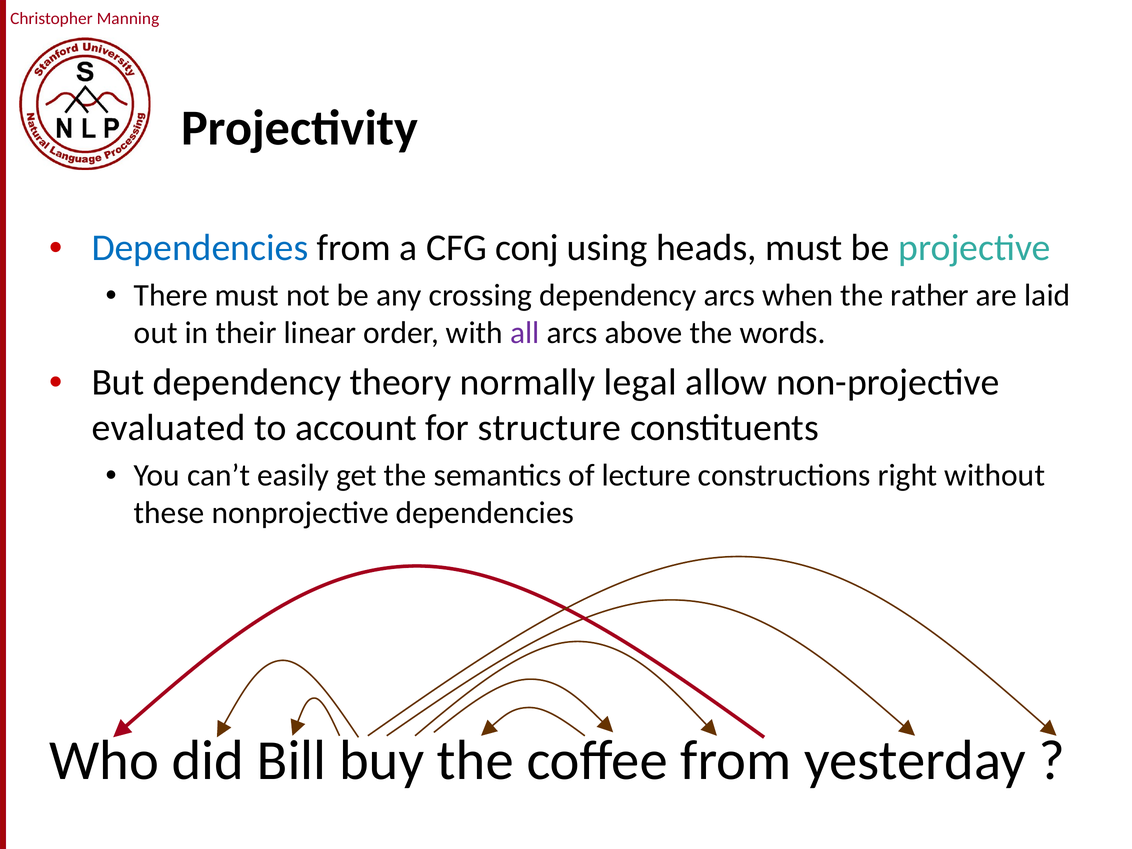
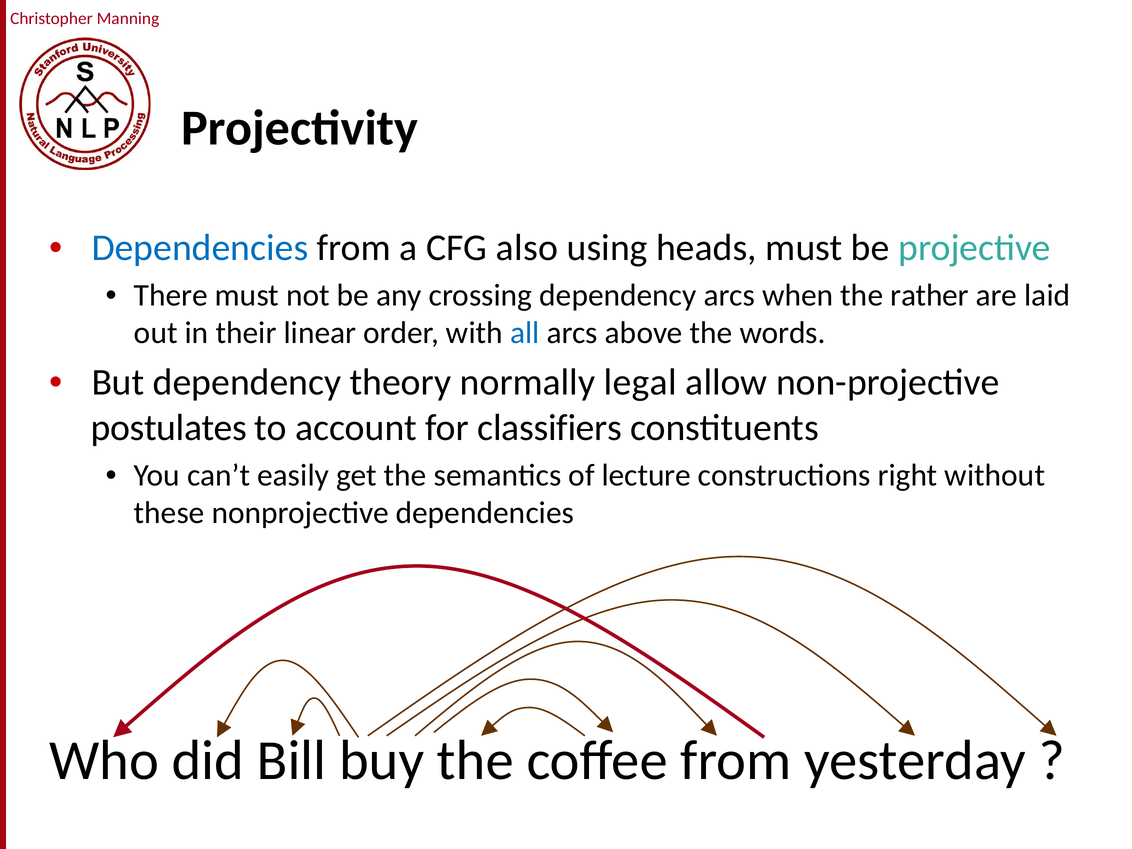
conj: conj -> also
all colour: purple -> blue
evaluated: evaluated -> postulates
structure: structure -> classifiers
